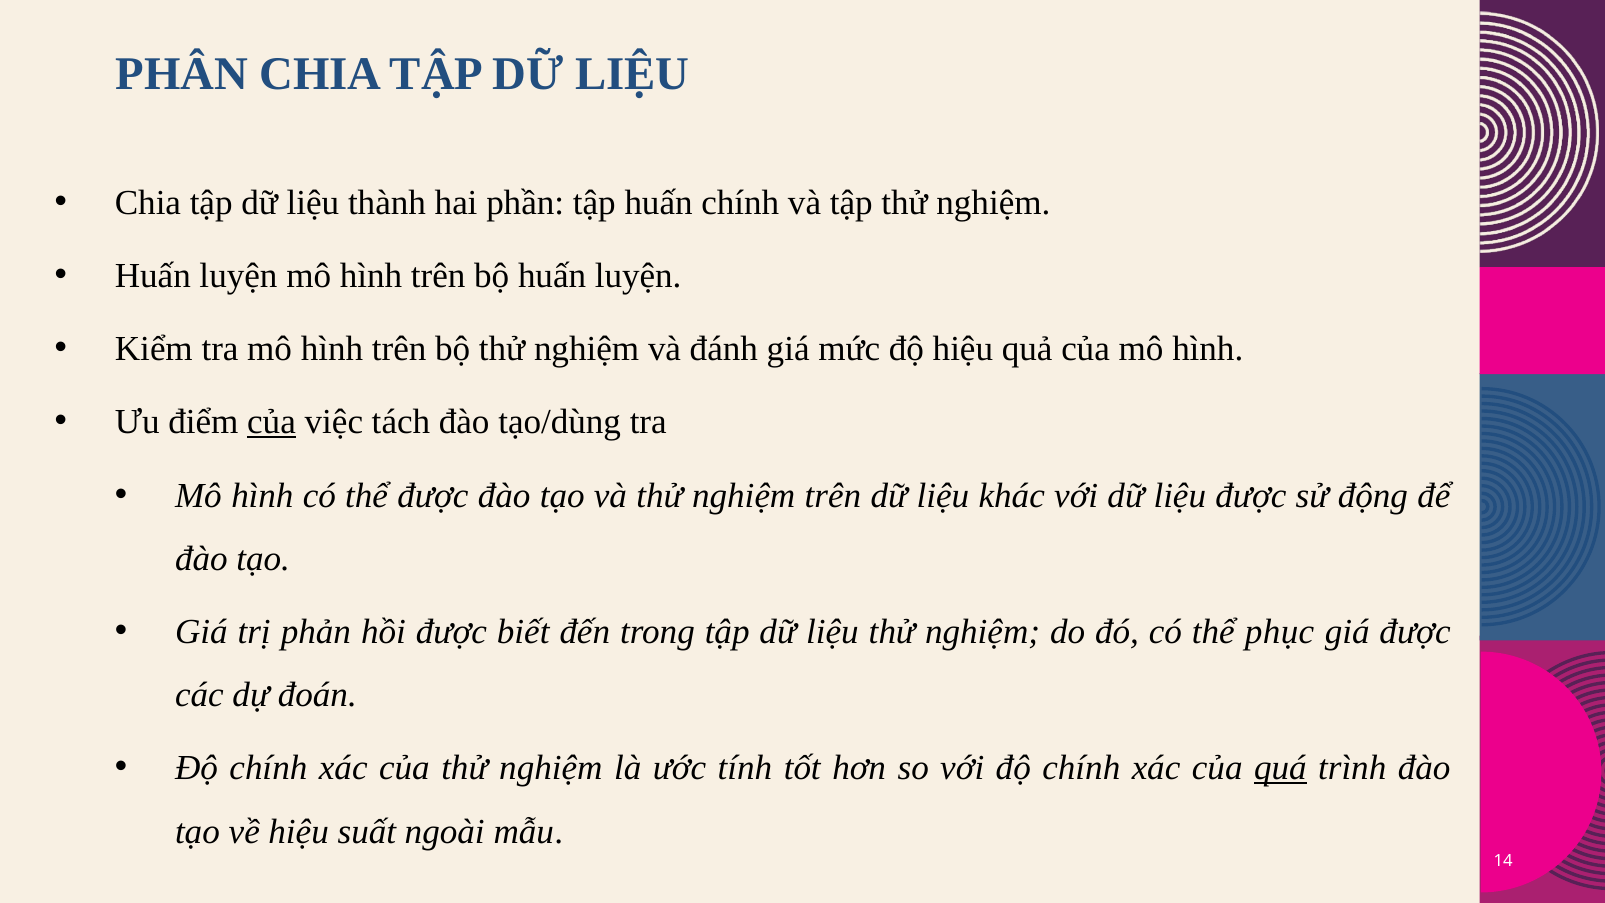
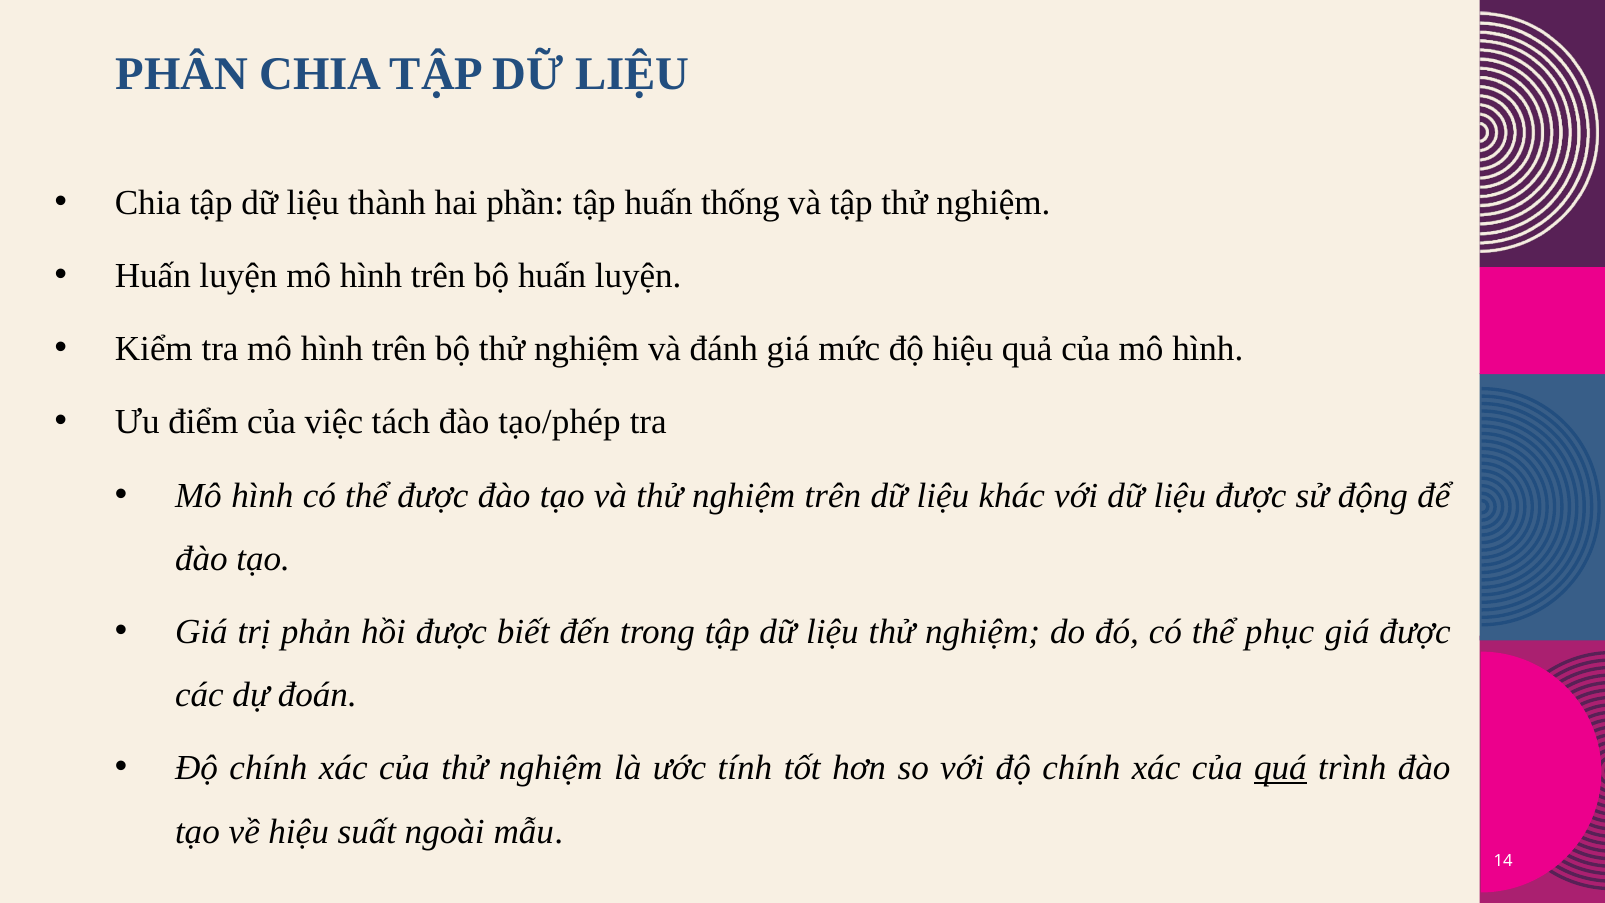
huấn chính: chính -> thống
của at (272, 422) underline: present -> none
tạo/dùng: tạo/dùng -> tạo/phép
